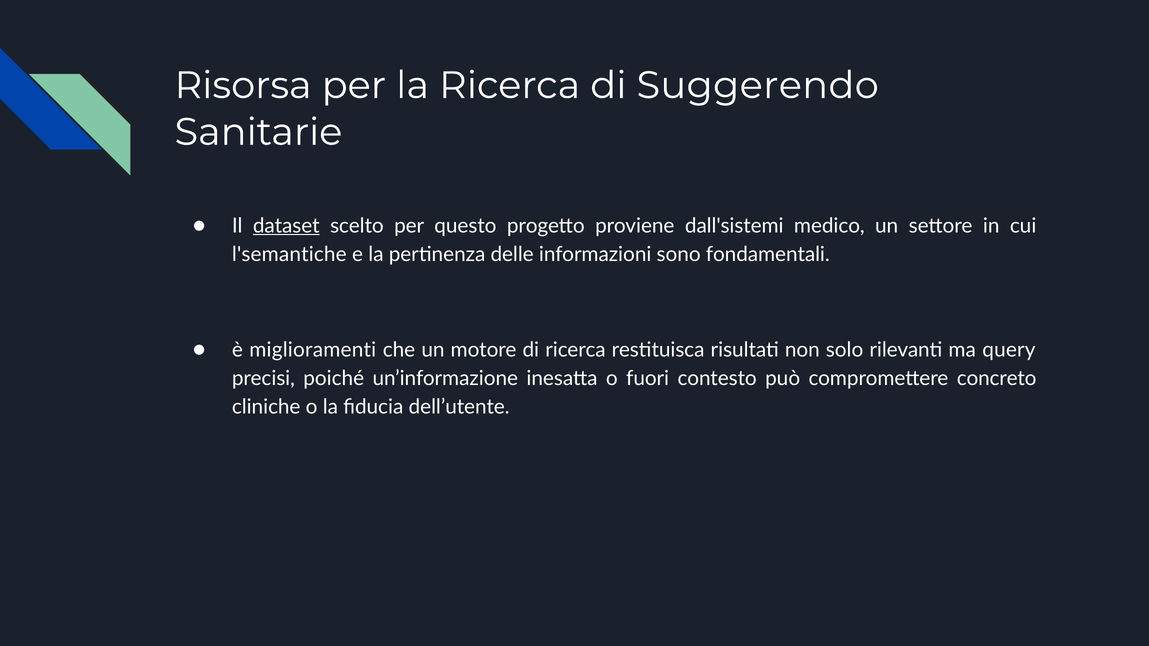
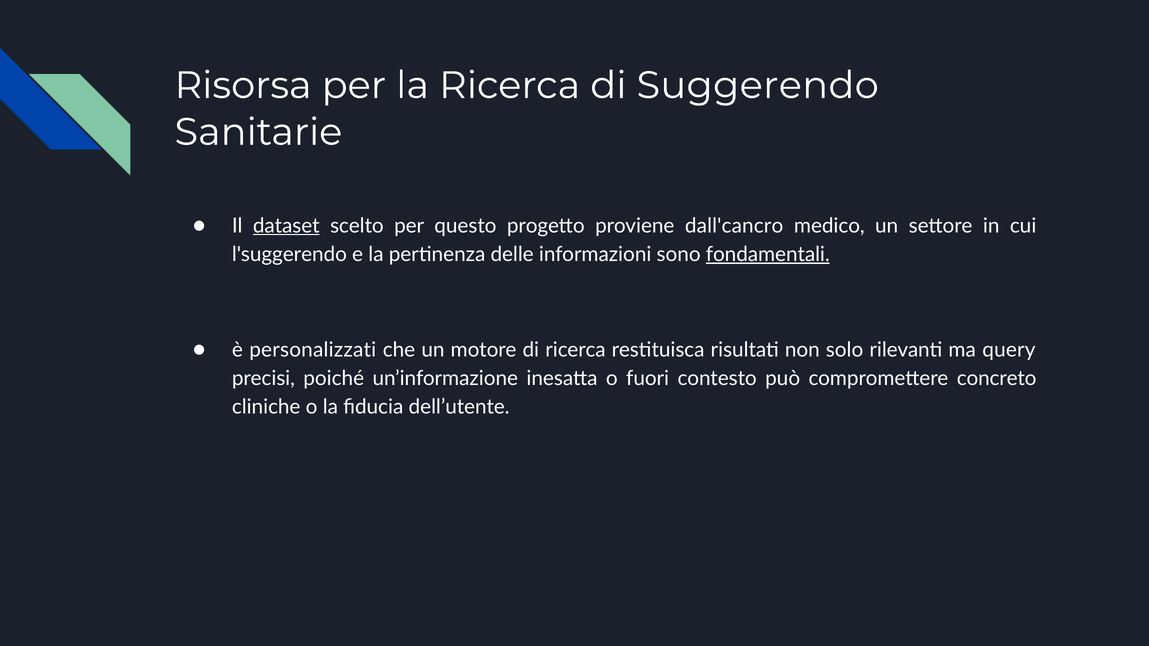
dall'sistemi: dall'sistemi -> dall'cancro
l'semantiche: l'semantiche -> l'suggerendo
fondamentali underline: none -> present
miglioramenti: miglioramenti -> personalizzati
